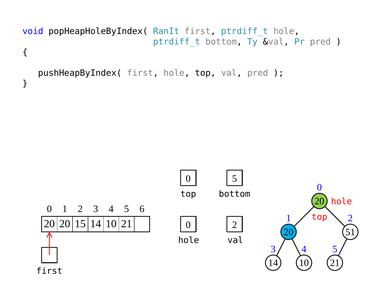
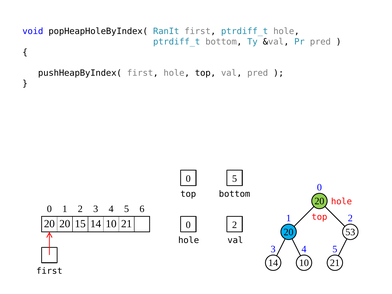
51: 51 -> 53
